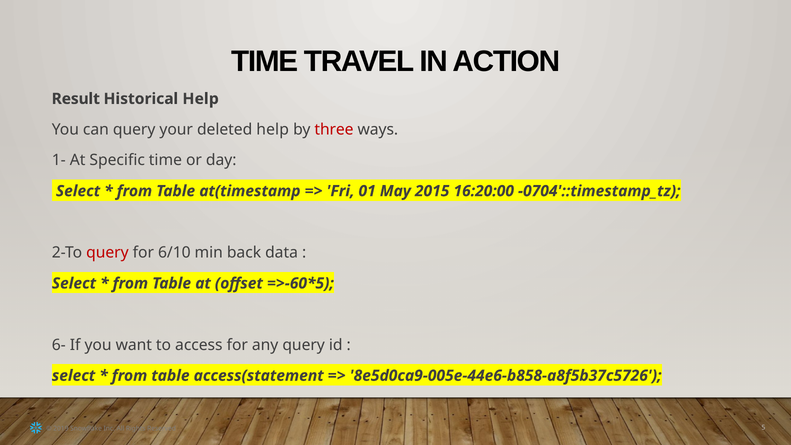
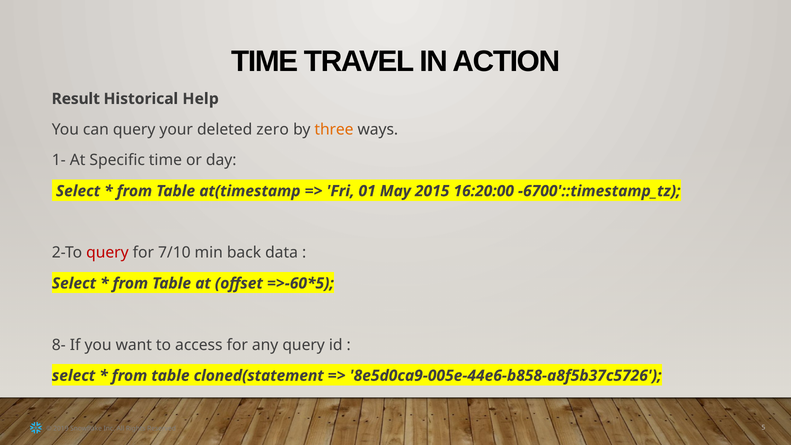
deleted help: help -> zero
three colour: red -> orange
-0704'::timestamp_tz: -0704'::timestamp_tz -> -6700'::timestamp_tz
6/10: 6/10 -> 7/10
6-: 6- -> 8-
access(statement: access(statement -> cloned(statement
